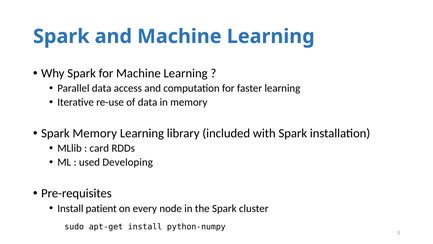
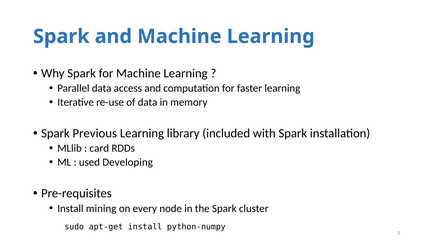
Spark Memory: Memory -> Previous
patient: patient -> mining
